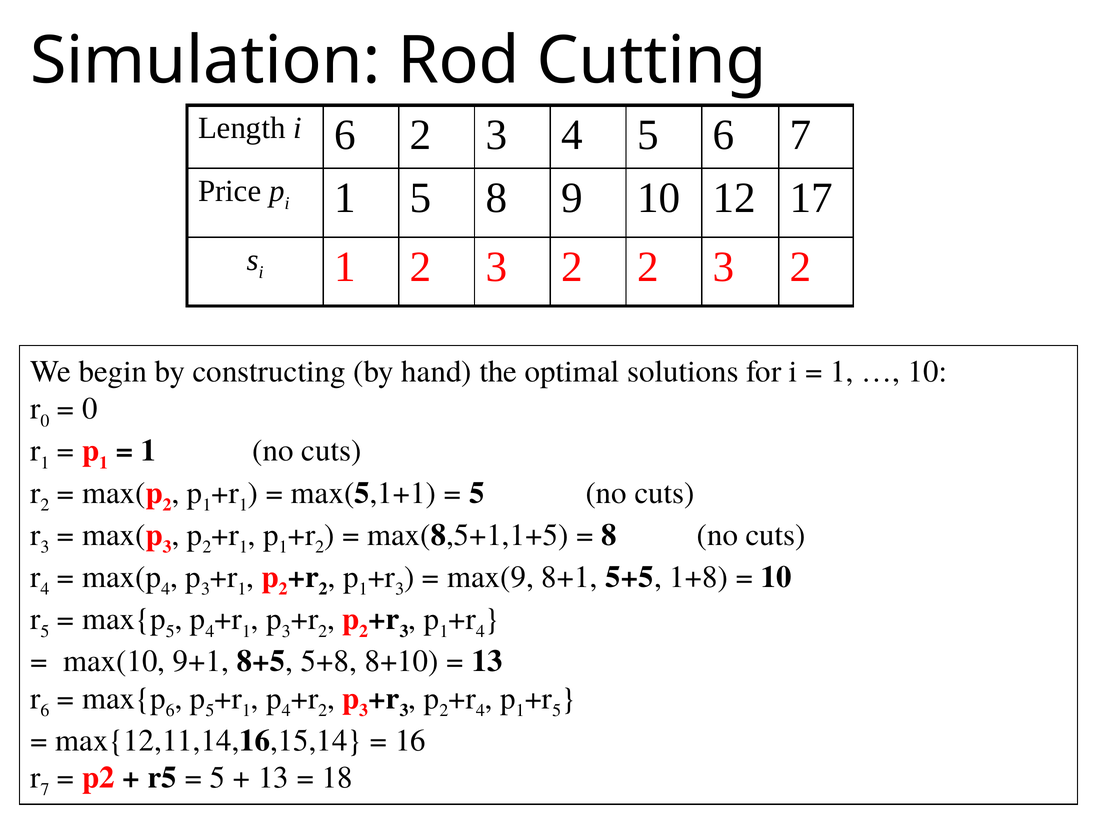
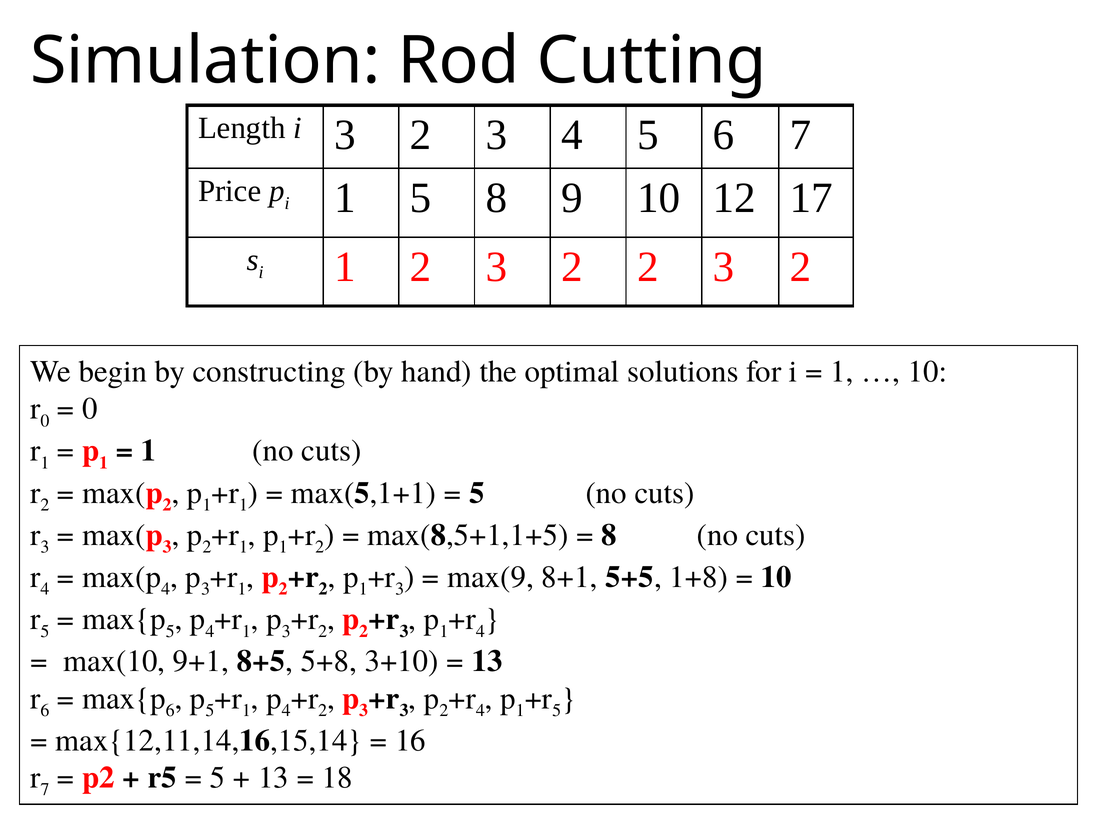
i 6: 6 -> 3
8+10: 8+10 -> 3+10
